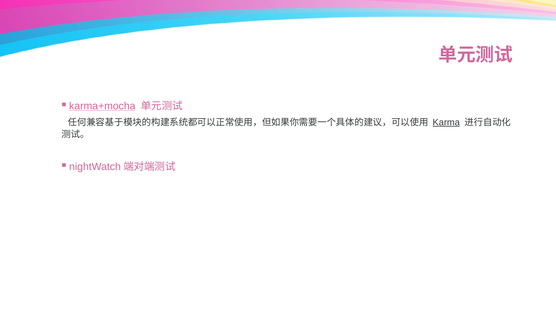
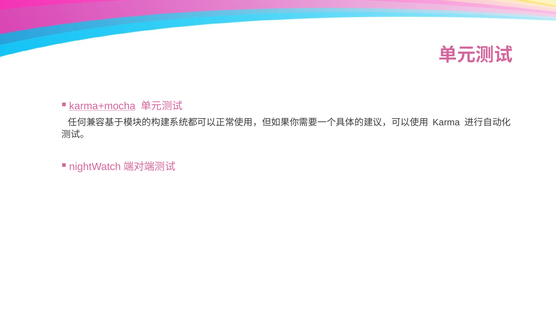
Karma underline: present -> none
